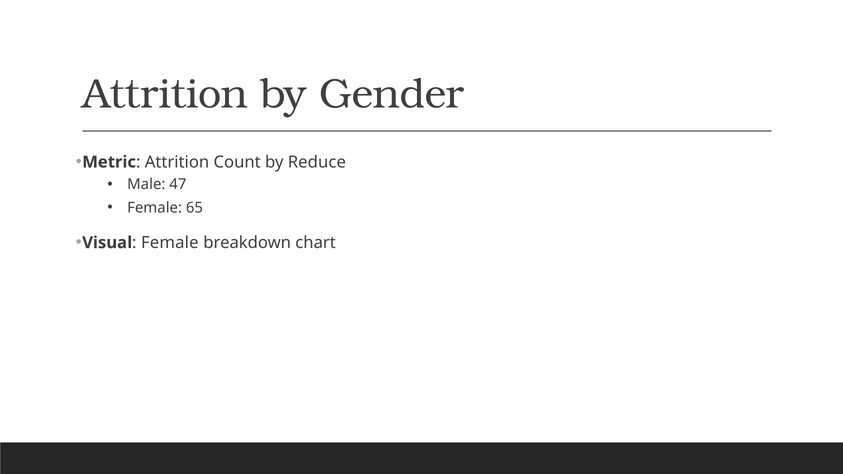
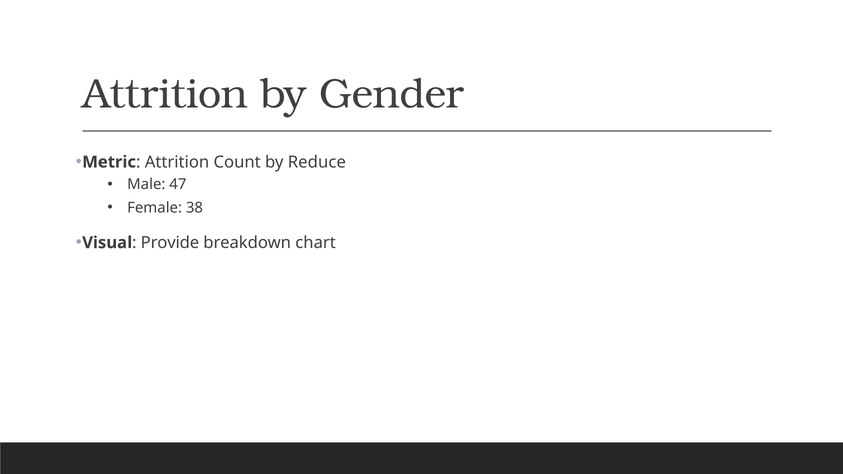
65: 65 -> 38
Female at (170, 243): Female -> Provide
